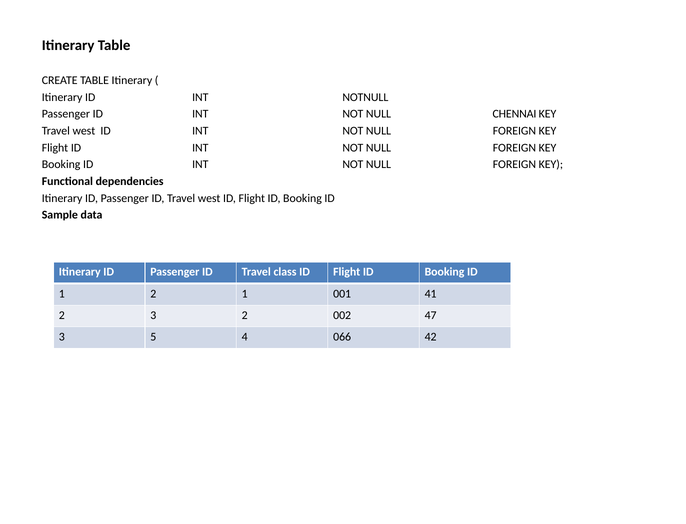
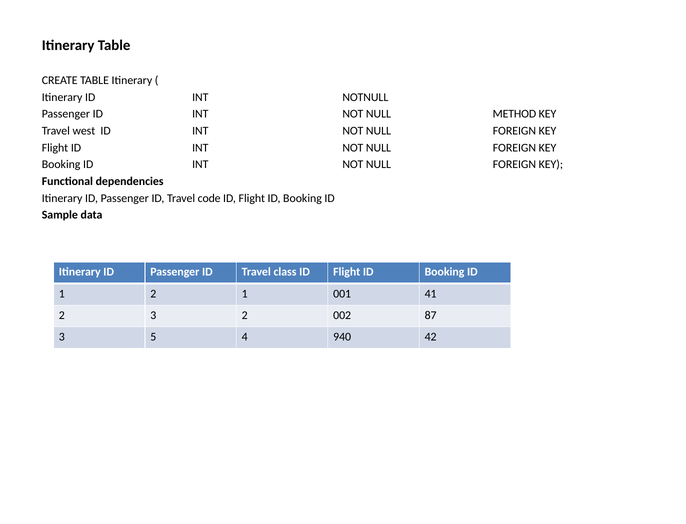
CHENNAI: CHENNAI -> METHOD
ID Travel west: west -> code
47: 47 -> 87
066: 066 -> 940
